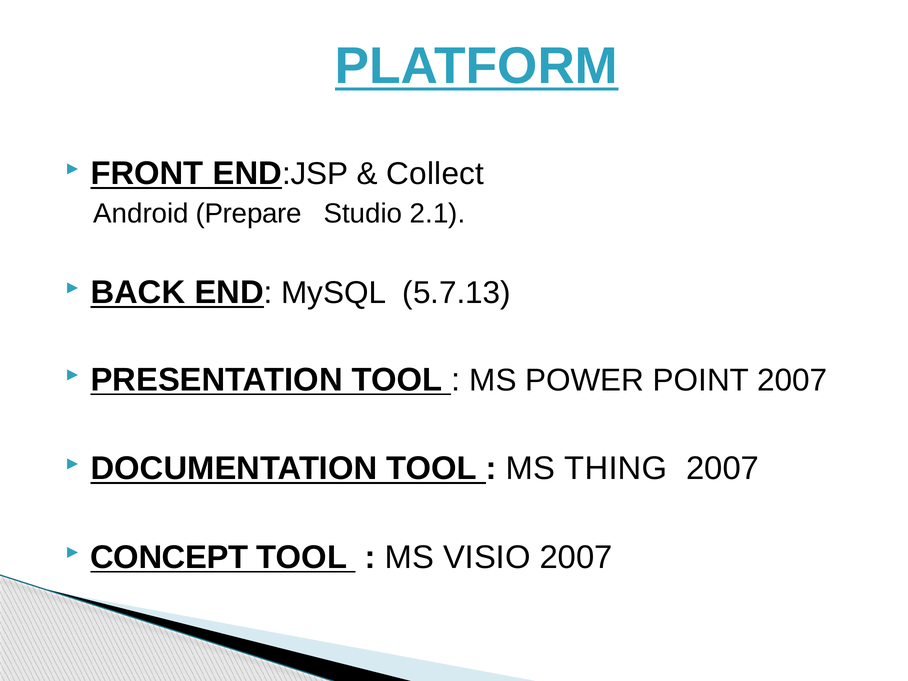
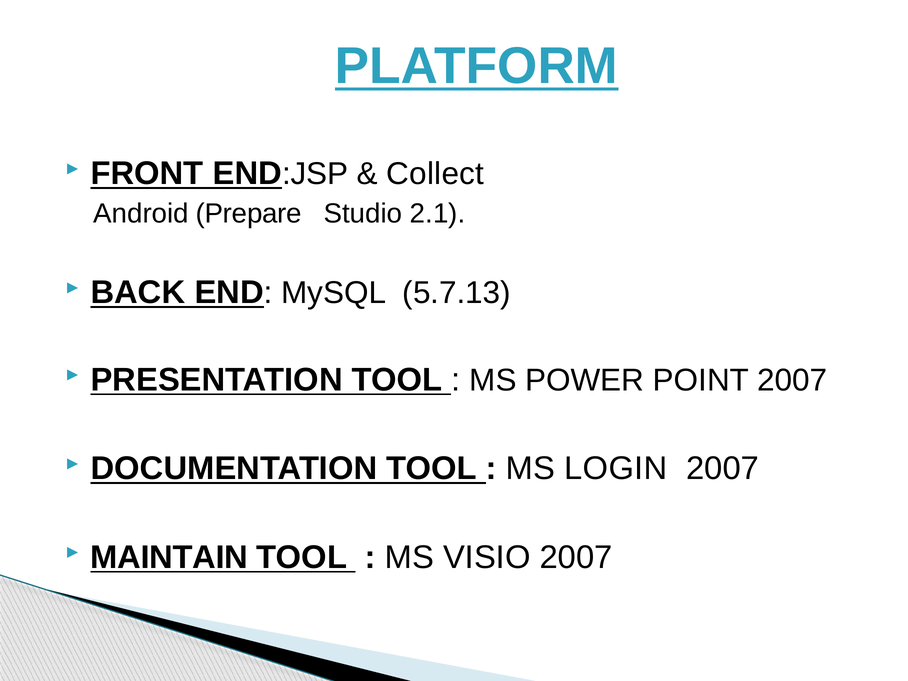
THING: THING -> LOGIN
CONCEPT: CONCEPT -> MAINTAIN
